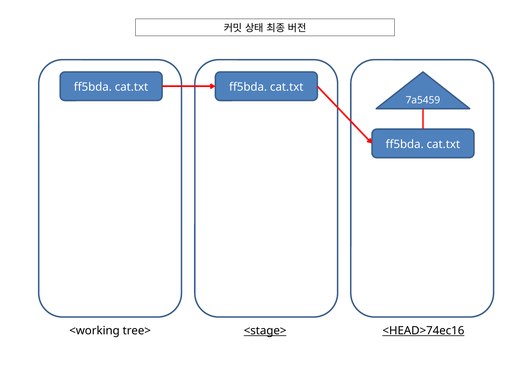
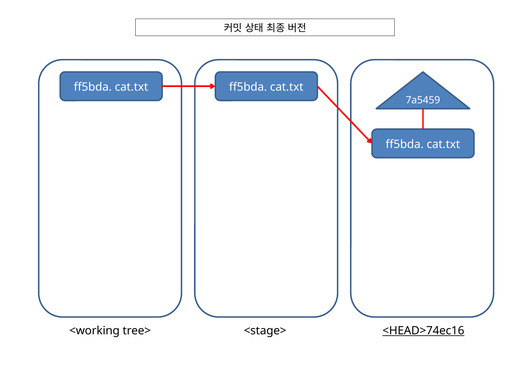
<stage> underline: present -> none
